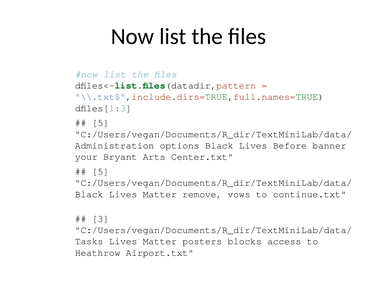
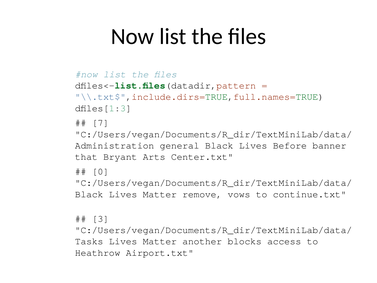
5 at (100, 123): 5 -> 7
options: options -> general
your: your -> that
5 at (100, 171): 5 -> 0
posters: posters -> another
